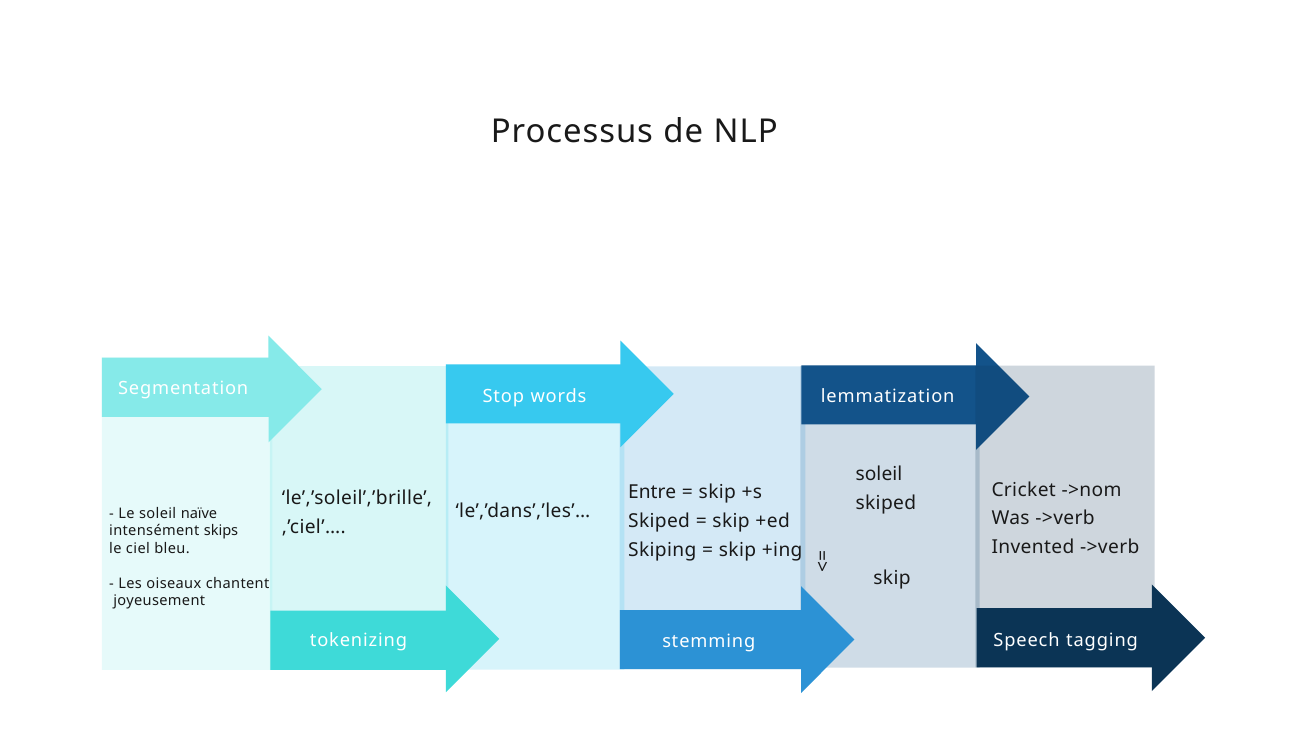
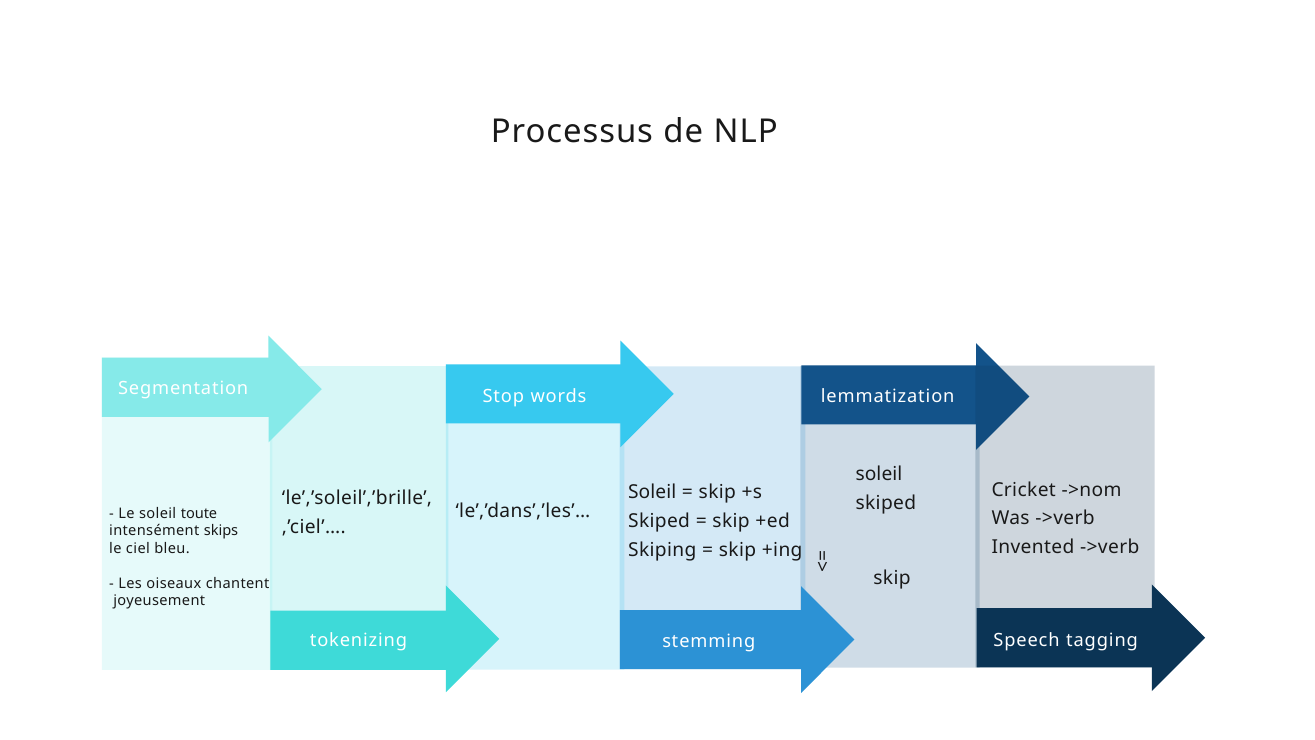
Entre at (652, 492): Entre -> Soleil
naïve: naïve -> toute
